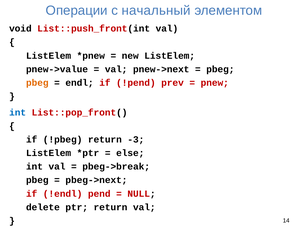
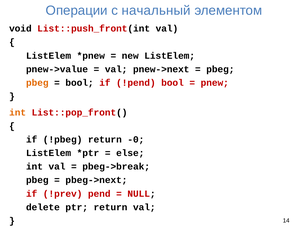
endl at (80, 83): endl -> bool
!pend prev: prev -> bool
int at (18, 112) colour: blue -> orange
-3: -3 -> -0
!endl: !endl -> !prev
